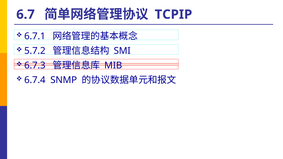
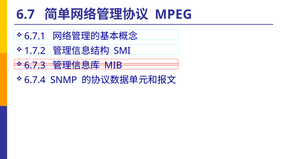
TCPIP: TCPIP -> MPEG
5.7.2: 5.7.2 -> 1.7.2
